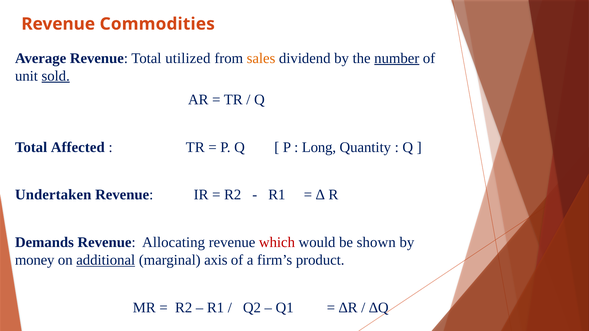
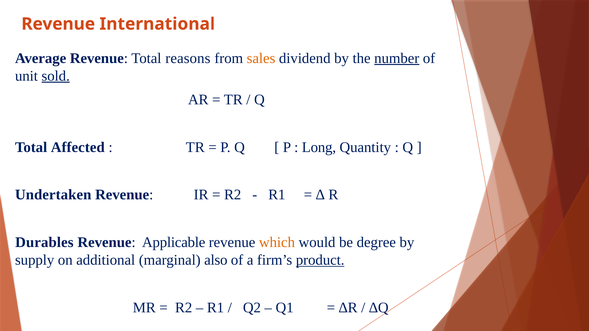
Commodities: Commodities -> International
utilized: utilized -> reasons
Demands: Demands -> Durables
Allocating: Allocating -> Applicable
which colour: red -> orange
shown: shown -> degree
money: money -> supply
additional underline: present -> none
axis: axis -> also
product underline: none -> present
